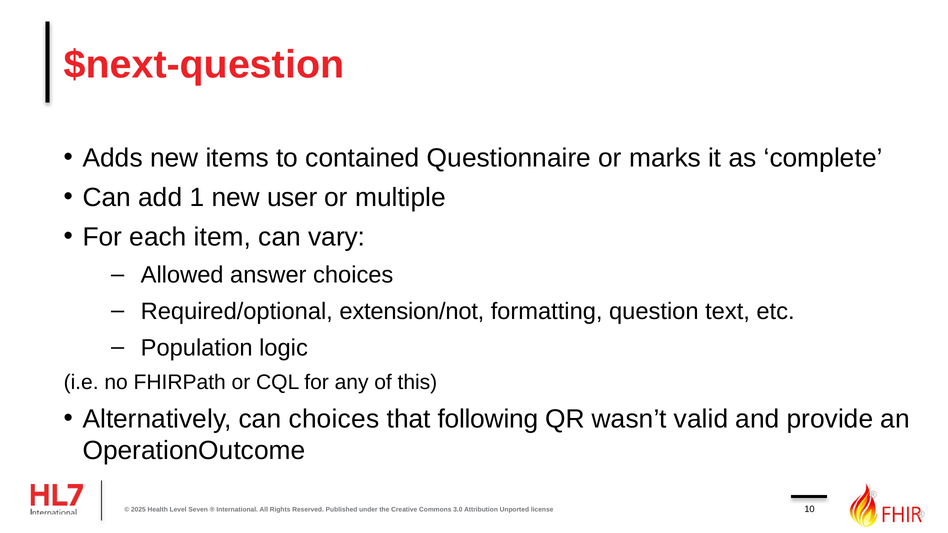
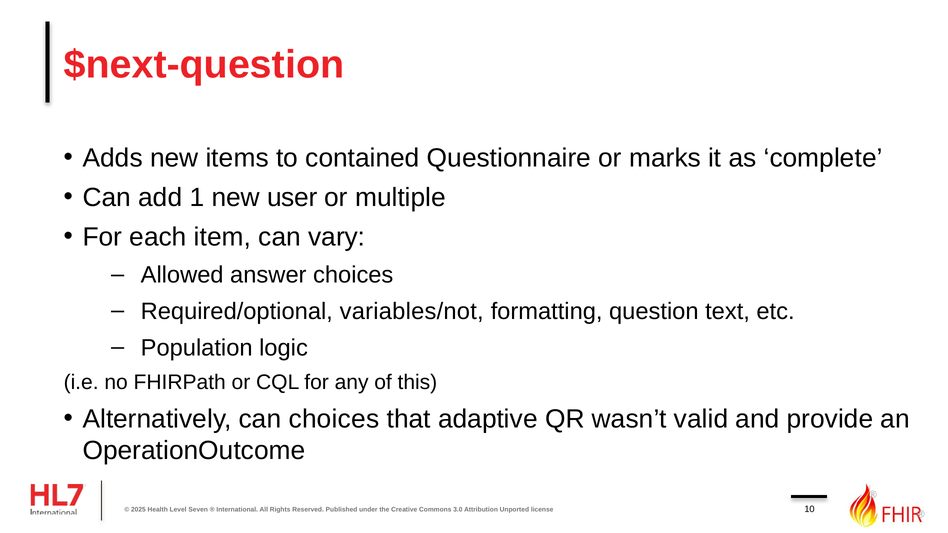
extension/not: extension/not -> variables/not
following: following -> adaptive
